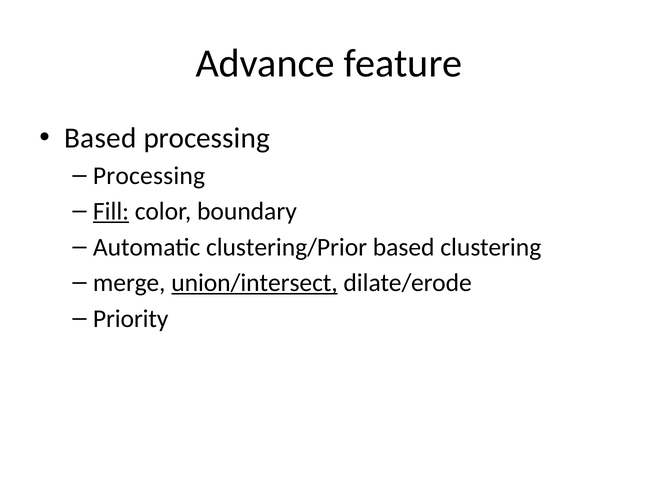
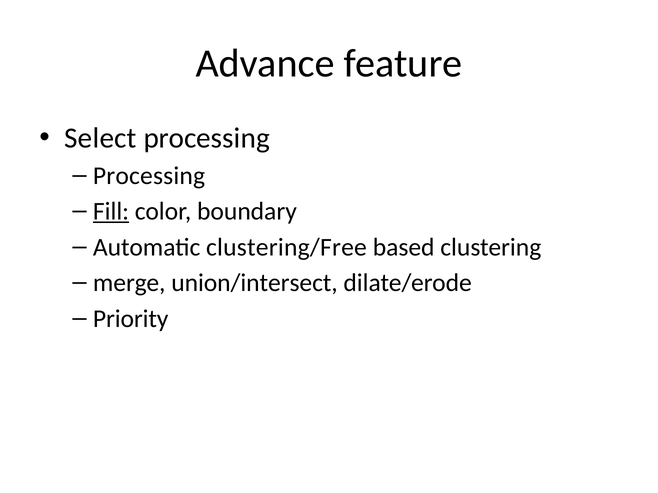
Based at (100, 138): Based -> Select
clustering/Prior: clustering/Prior -> clustering/Free
union/intersect underline: present -> none
